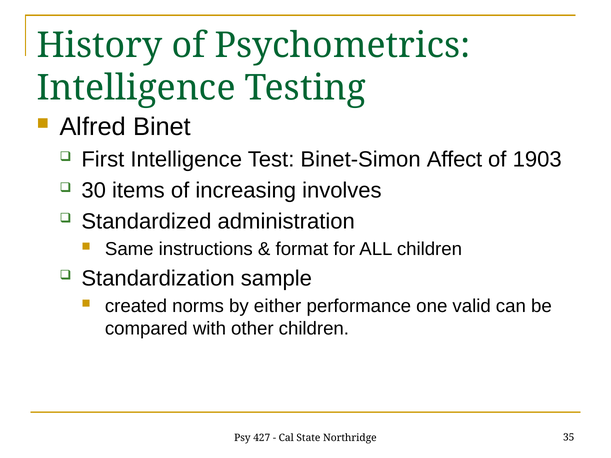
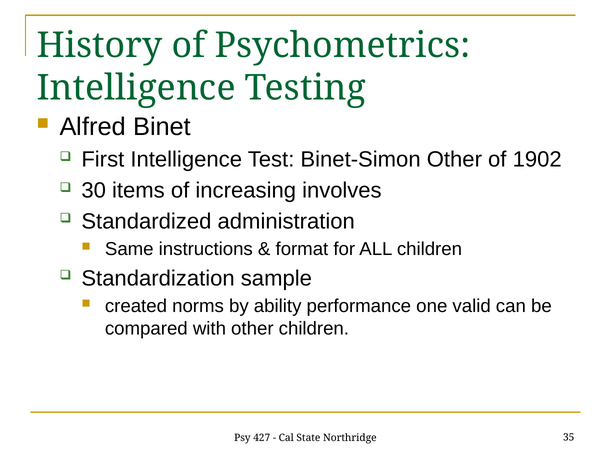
Binet-Simon Affect: Affect -> Other
1903: 1903 -> 1902
either: either -> ability
